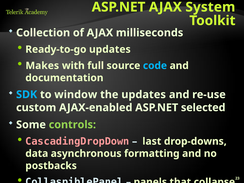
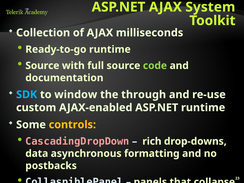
Ready-to-go updates: updates -> runtime
Makes at (42, 66): Makes -> Source
code colour: light blue -> light green
the updates: updates -> through
ASP.NET selected: selected -> runtime
controls colour: light green -> yellow
last: last -> rich
